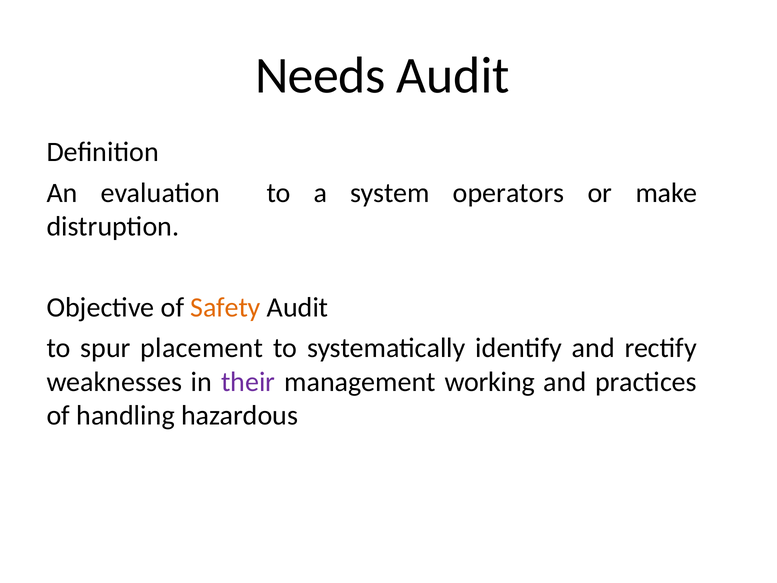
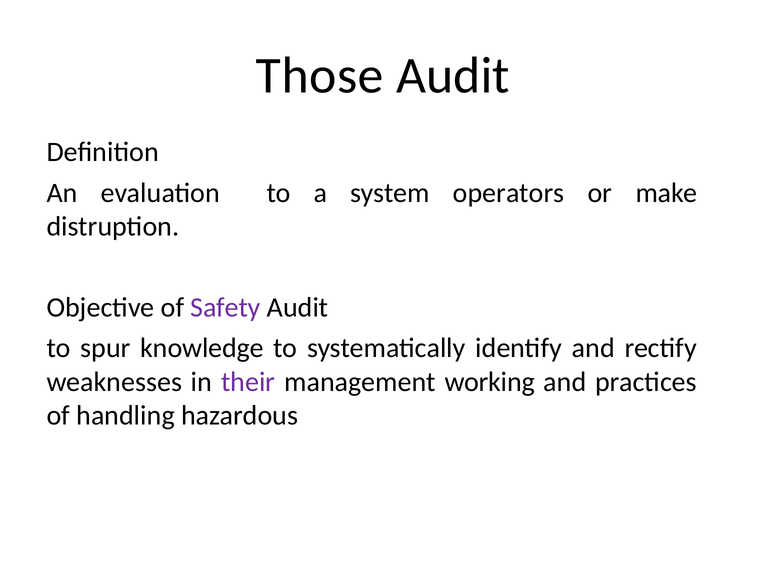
Needs: Needs -> Those
Safety colour: orange -> purple
placement: placement -> knowledge
